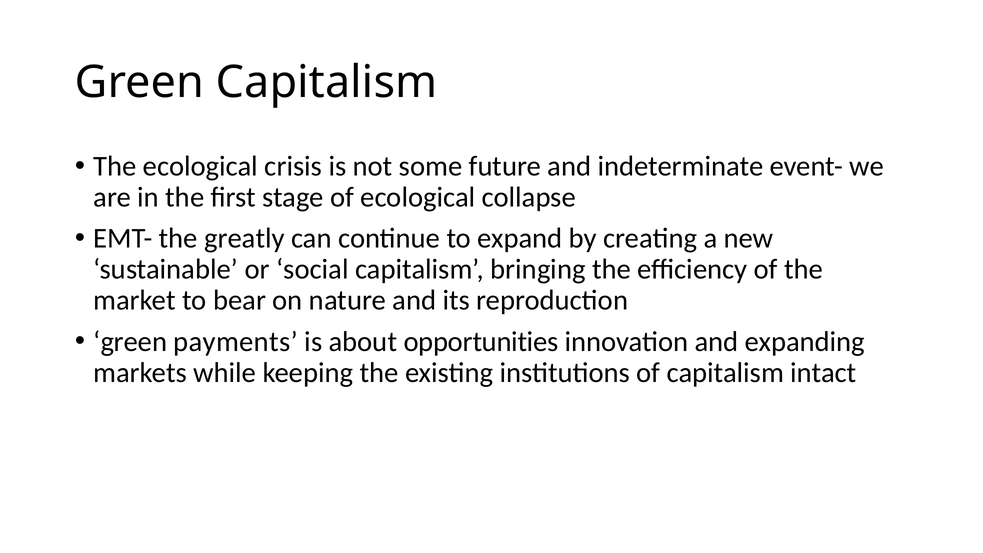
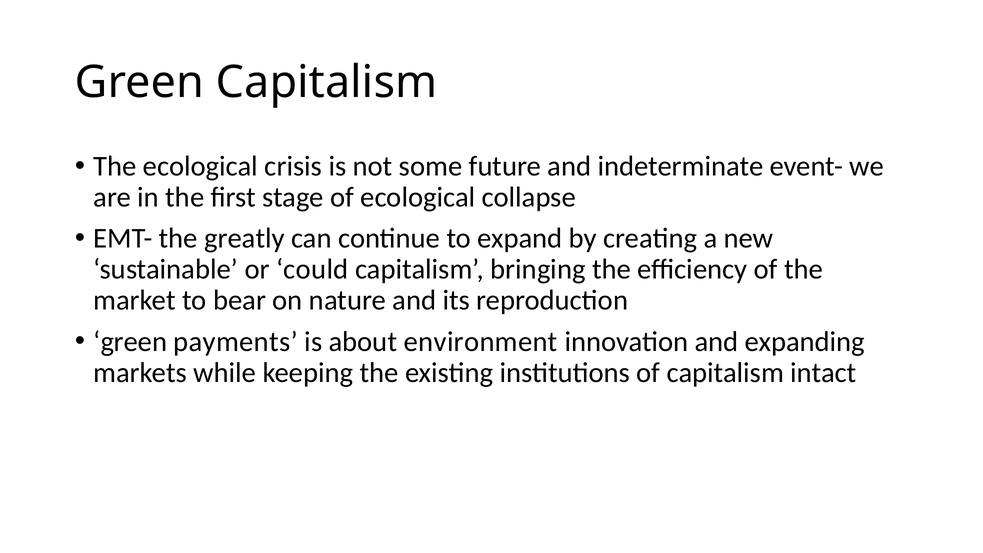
social: social -> could
opportunities: opportunities -> environment
